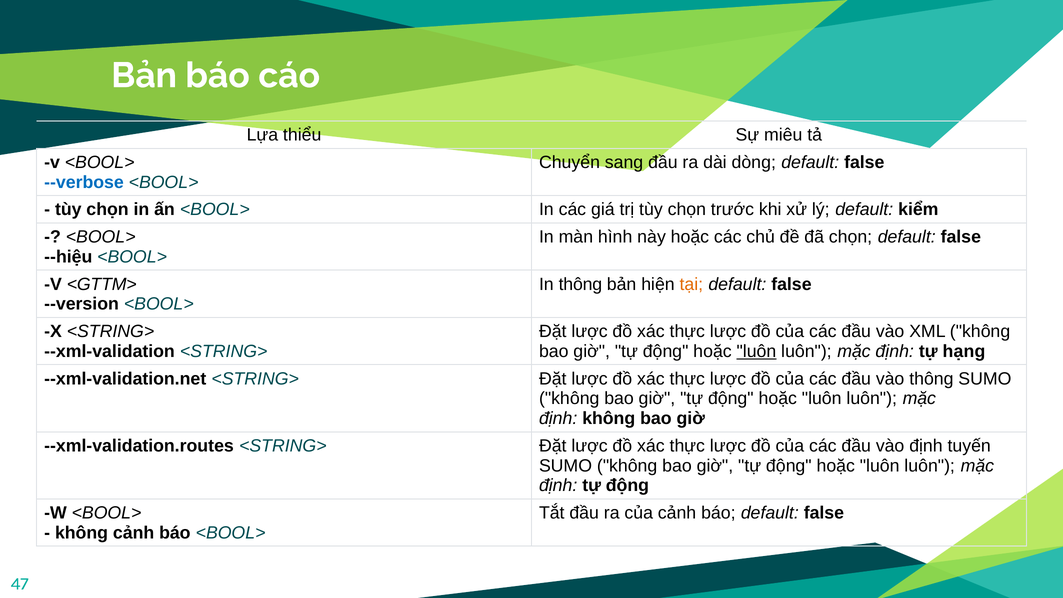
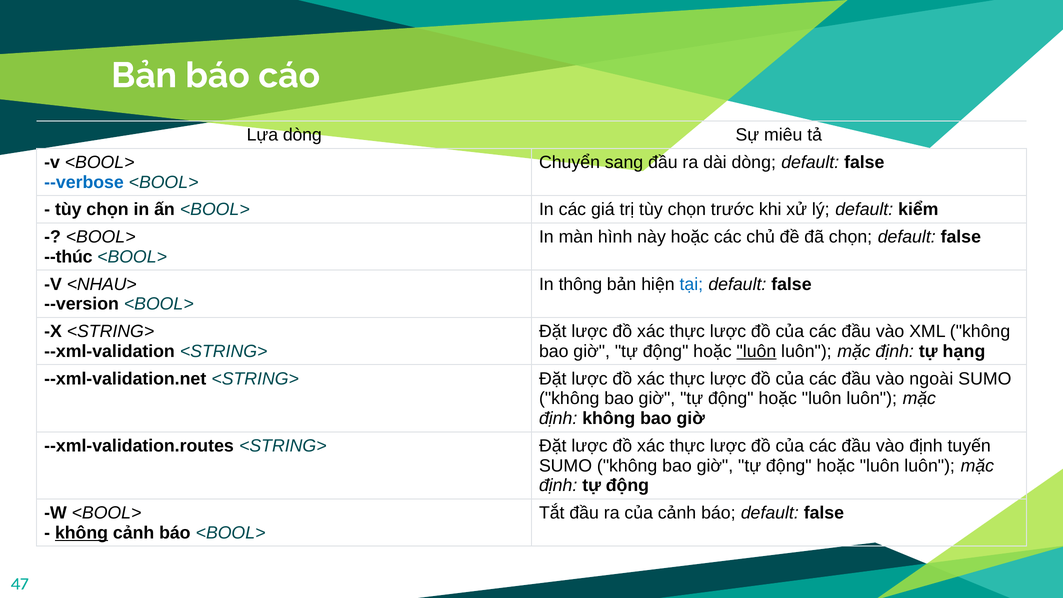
Lựa thiểu: thiểu -> dòng
--hiệu: --hiệu -> --thúc
<GTTM>: <GTTM> -> <NHAU>
tại colour: orange -> blue
vào thông: thông -> ngoài
không at (81, 533) underline: none -> present
